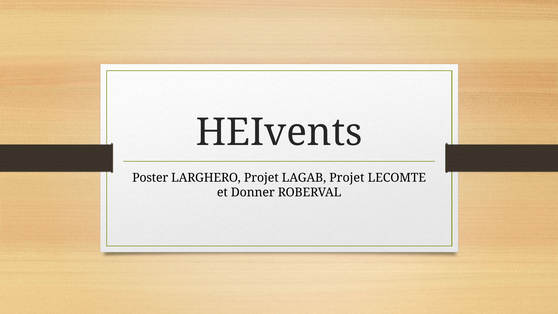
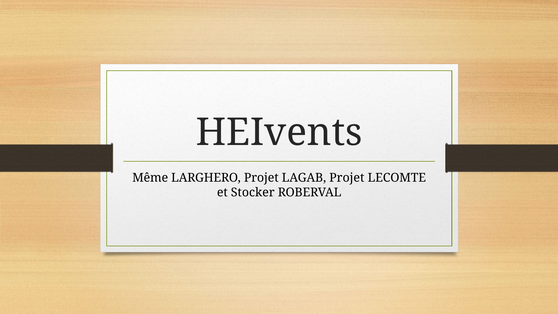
Poster: Poster -> Même
Donner: Donner -> Stocker
